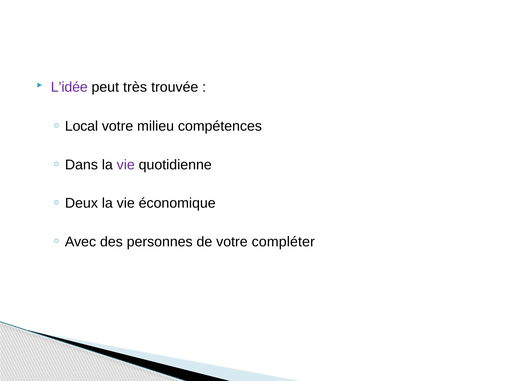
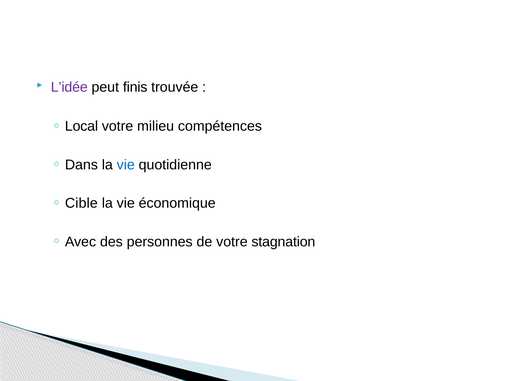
très: très -> finis
vie at (126, 165) colour: purple -> blue
Deux: Deux -> Cible
compléter: compléter -> stagnation
